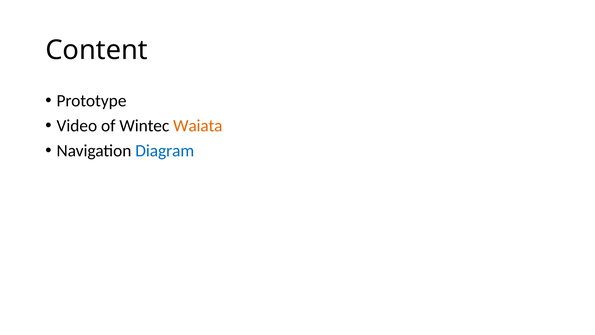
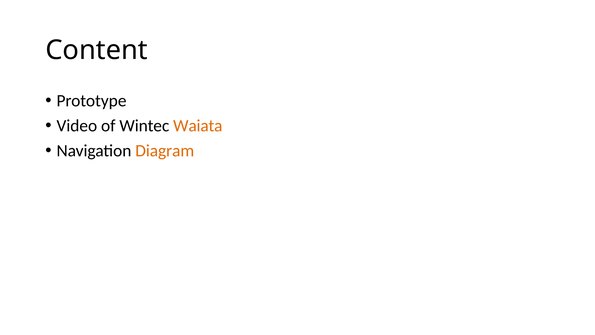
Diagram colour: blue -> orange
